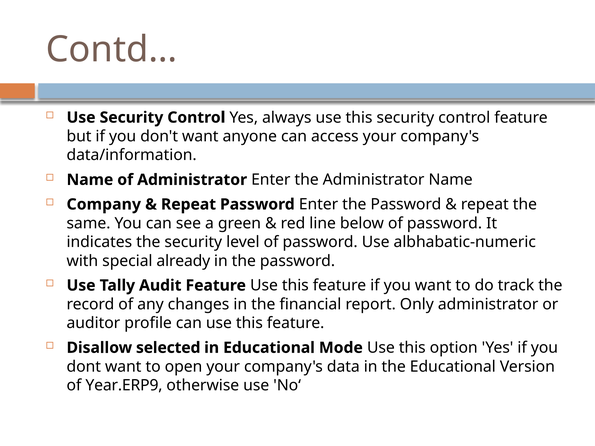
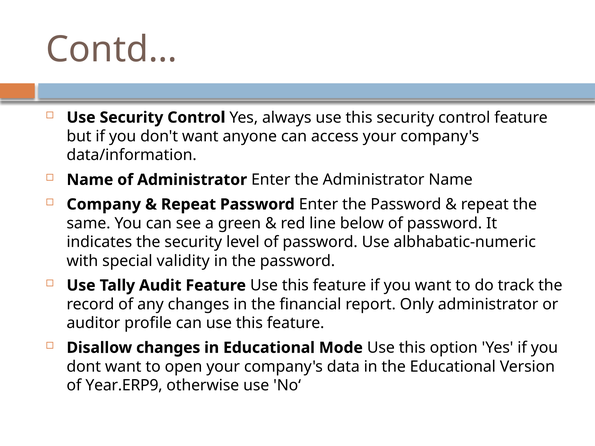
already: already -> validity
Disallow selected: selected -> changes
